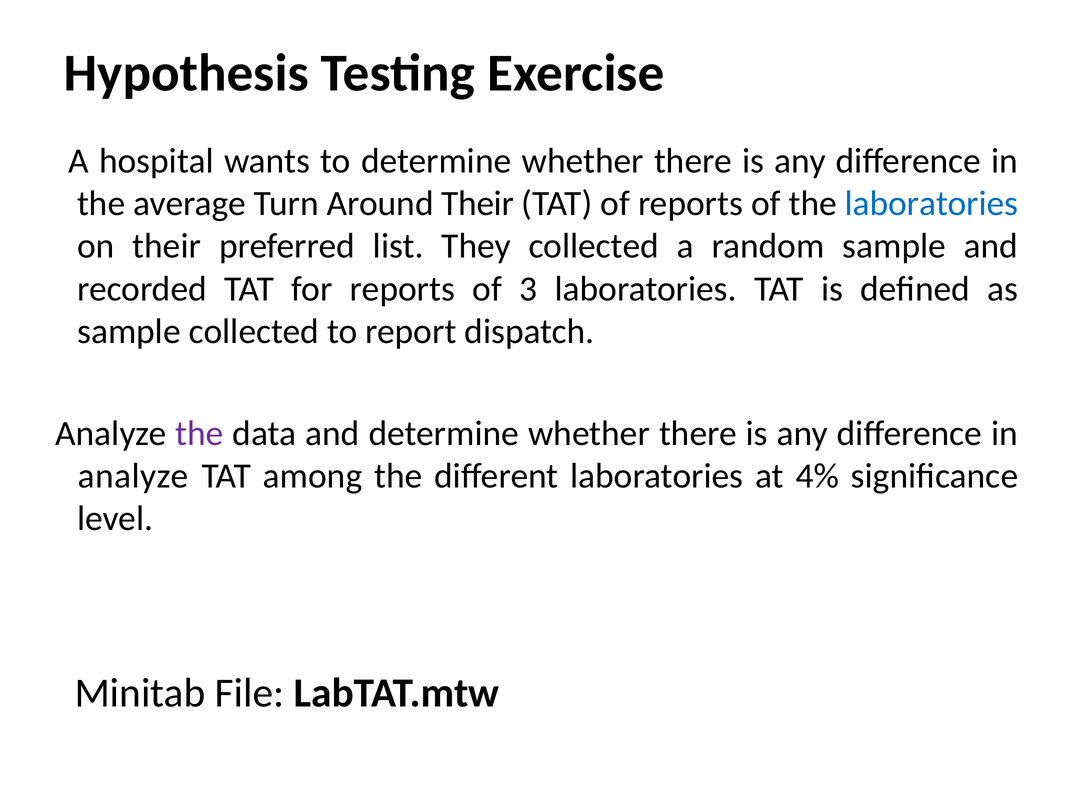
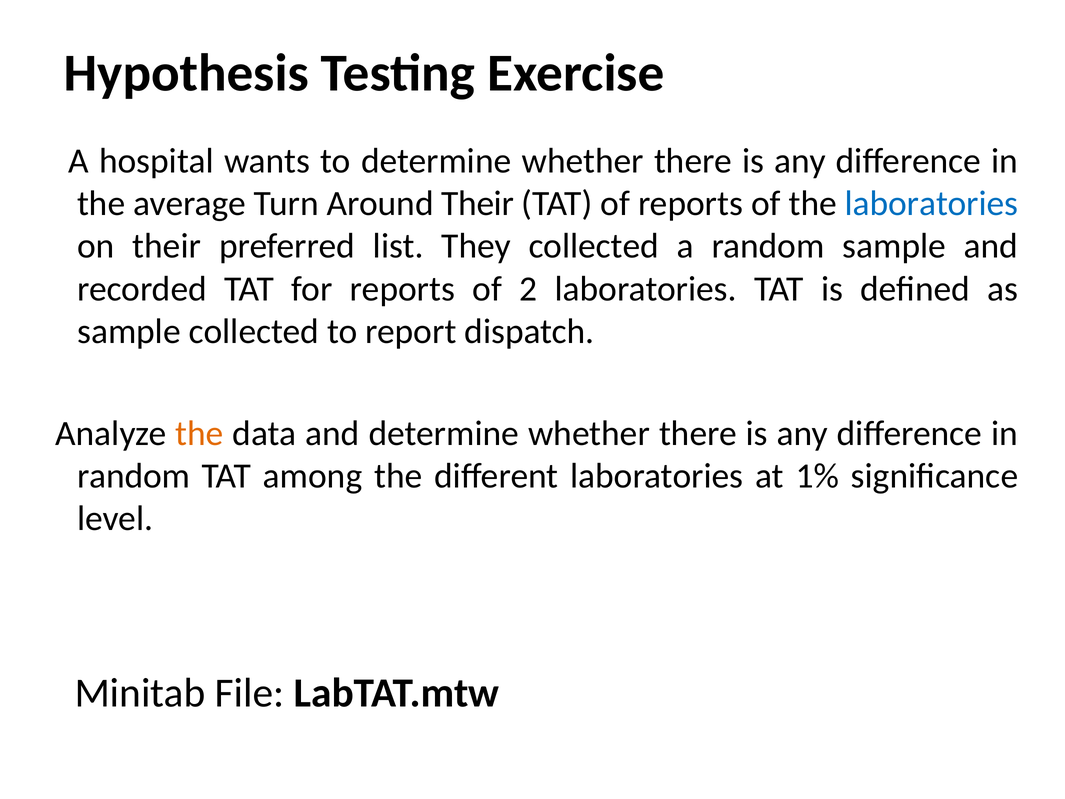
3: 3 -> 2
the at (199, 433) colour: purple -> orange
analyze at (133, 476): analyze -> random
4%: 4% -> 1%
